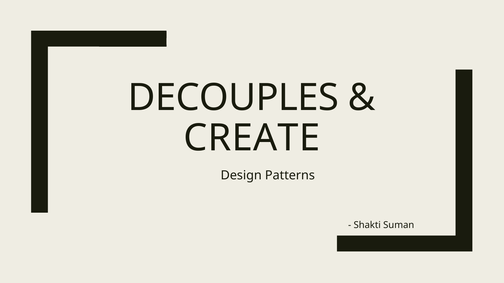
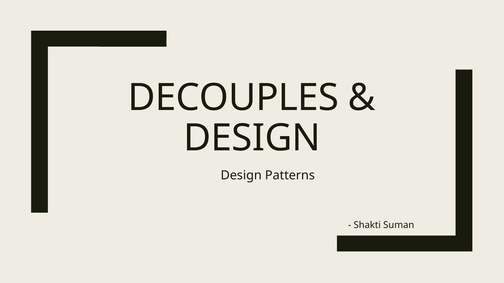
CREATE at (252, 138): CREATE -> DESIGN
